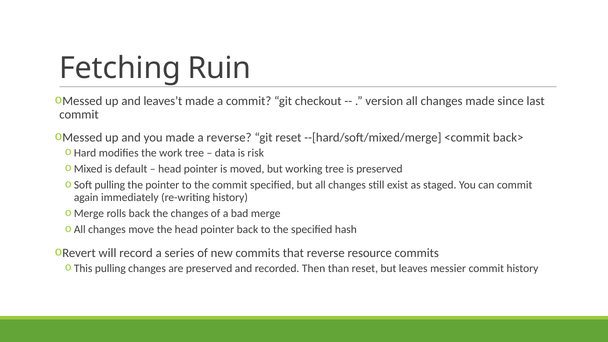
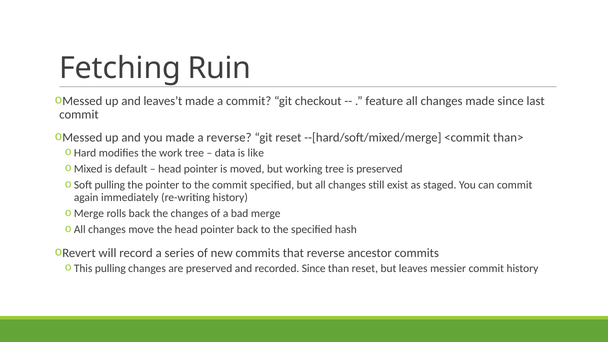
version: version -> feature
back>: back> -> than>
risk: risk -> like
resource: resource -> ancestor
recorded Then: Then -> Since
